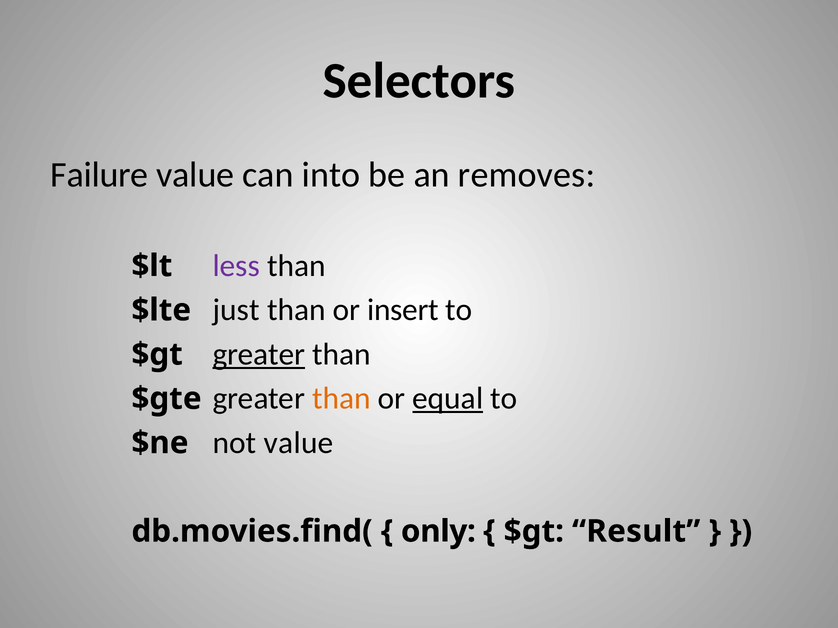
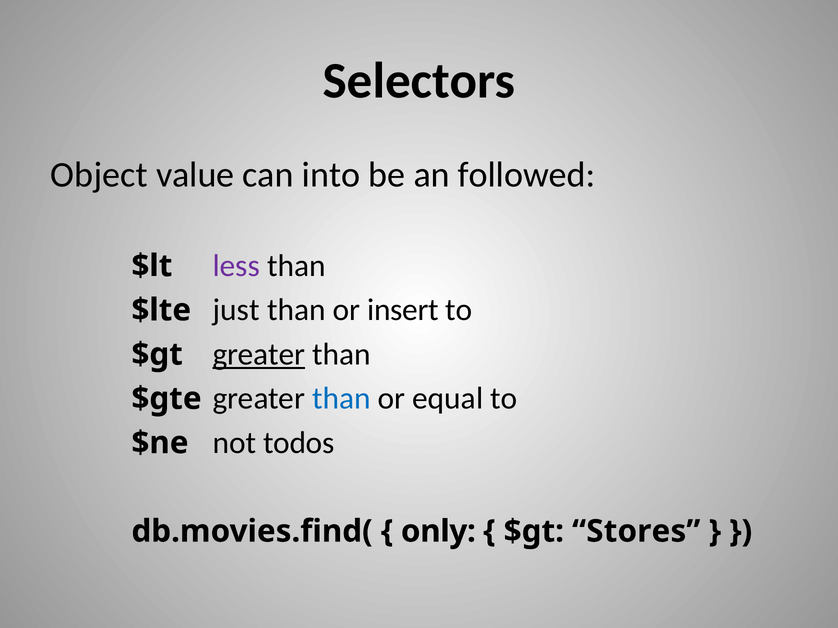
Failure: Failure -> Object
removes: removes -> followed
than at (341, 399) colour: orange -> blue
equal underline: present -> none
not value: value -> todos
Result: Result -> Stores
